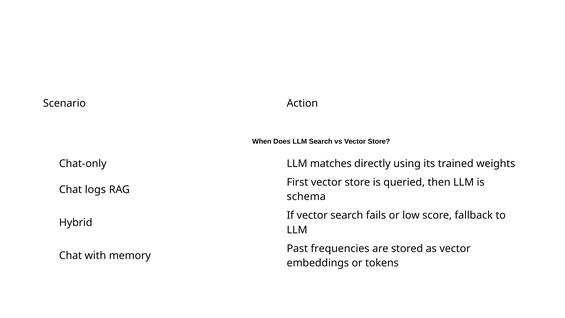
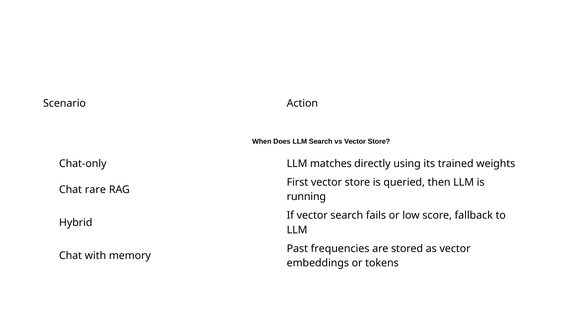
logs: logs -> rare
schema: schema -> running
